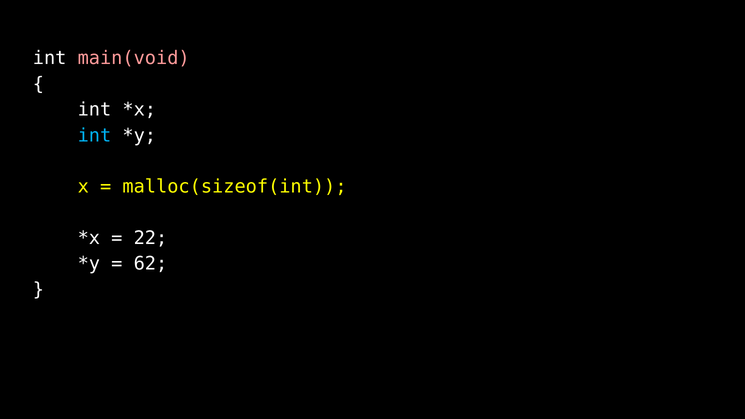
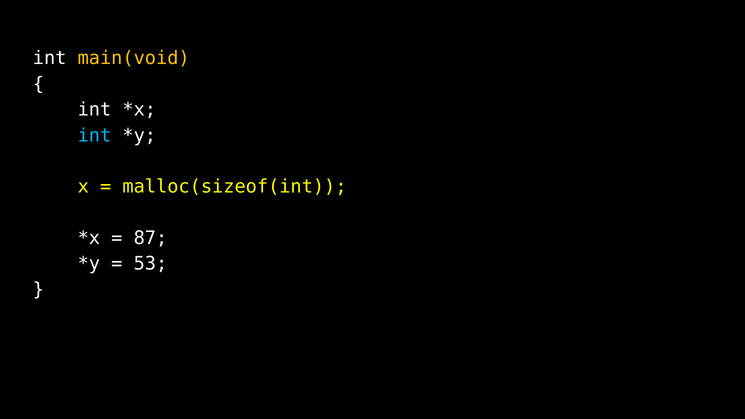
main(void colour: pink -> yellow
22: 22 -> 87
62: 62 -> 53
